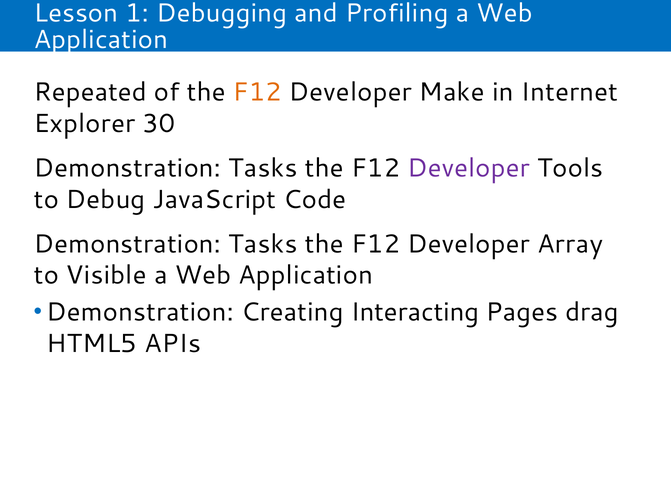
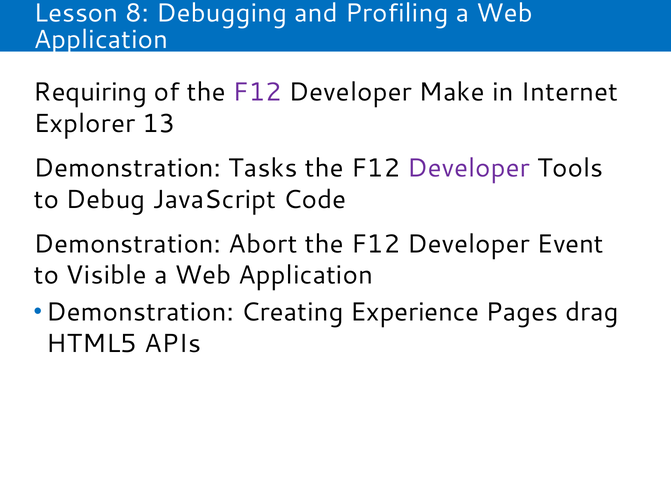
1: 1 -> 8
Repeated: Repeated -> Requiring
F12 at (257, 92) colour: orange -> purple
30: 30 -> 13
Tasks at (263, 244): Tasks -> Abort
Array: Array -> Event
Interacting: Interacting -> Experience
